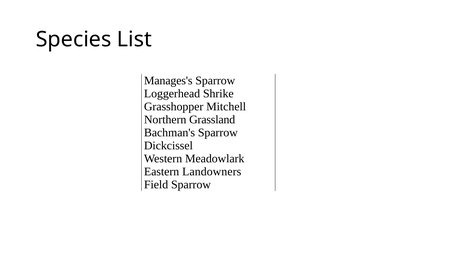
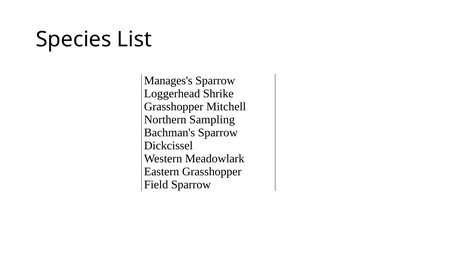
Grassland: Grassland -> Sampling
Eastern Landowners: Landowners -> Grasshopper
